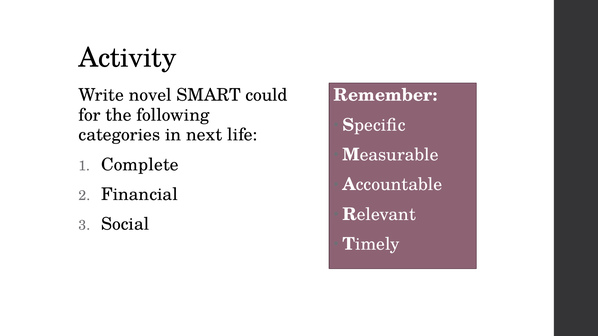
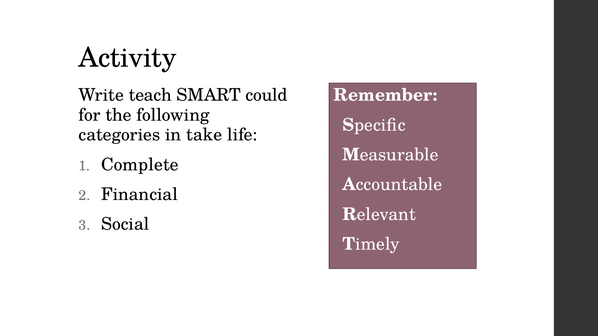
novel: novel -> teach
next: next -> take
